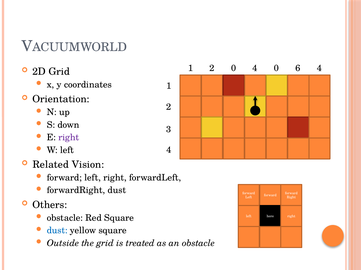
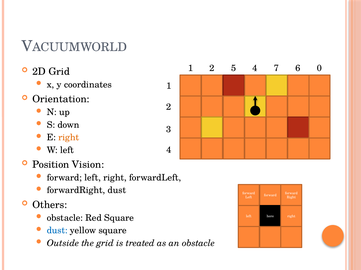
2 0: 0 -> 5
4 0: 0 -> 7
6 4: 4 -> 0
right at (69, 138) colour: purple -> orange
Related: Related -> Position
